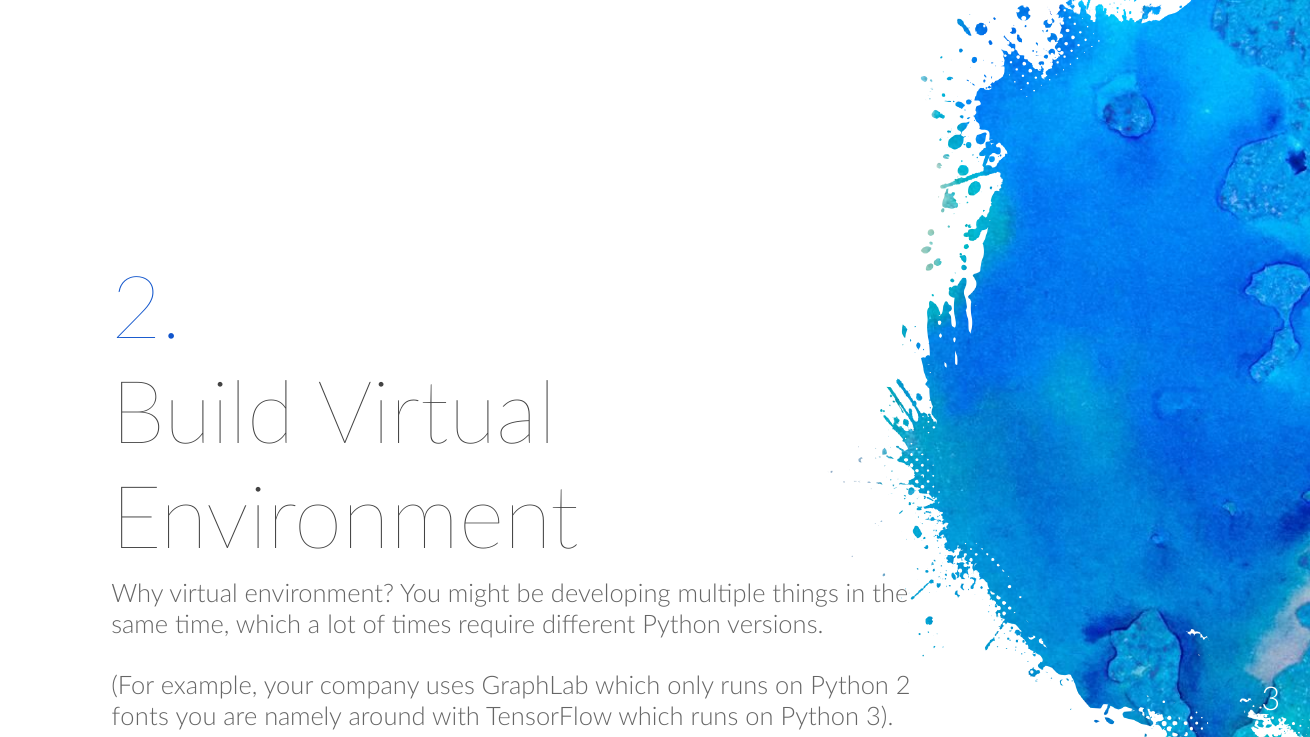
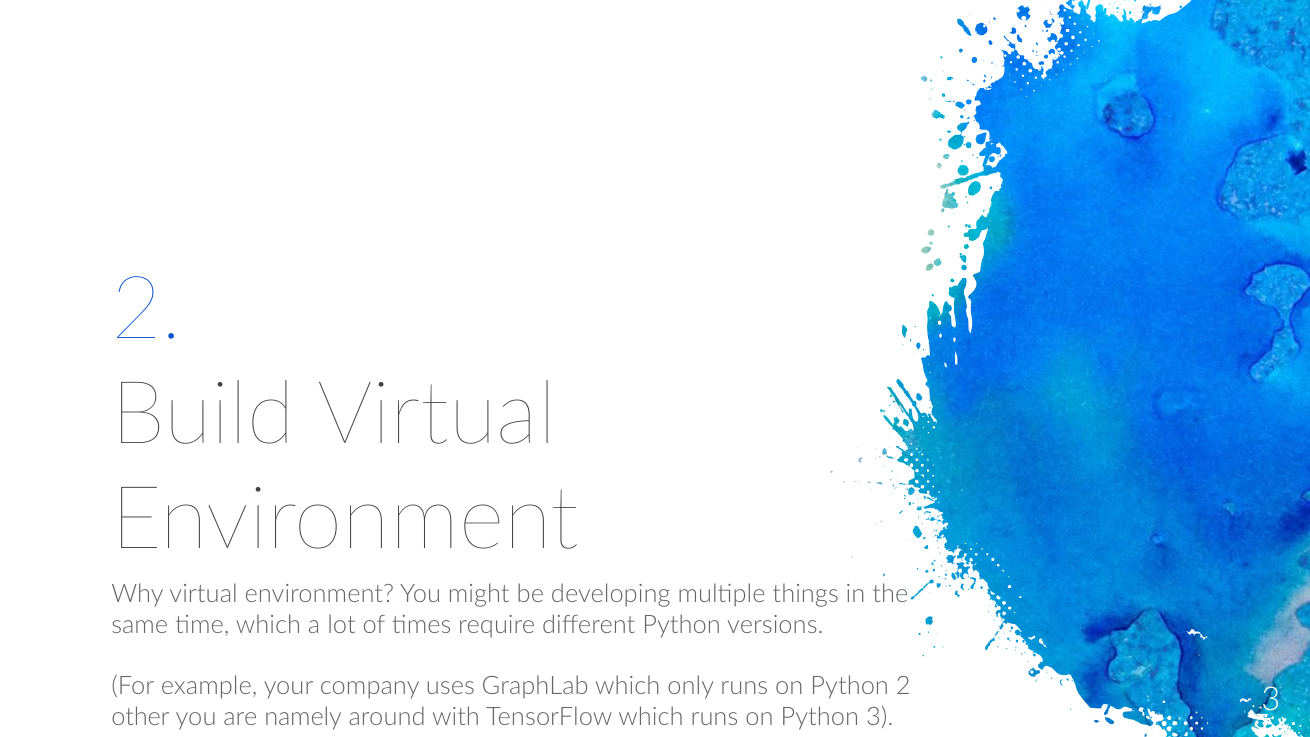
fonts: fonts -> other
